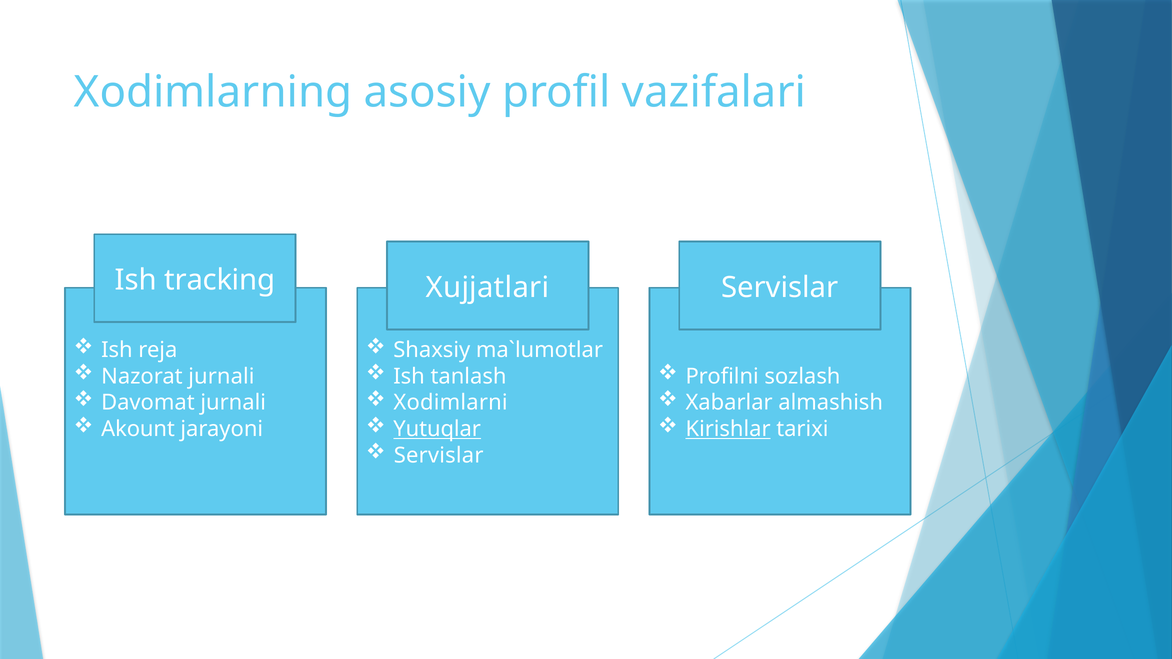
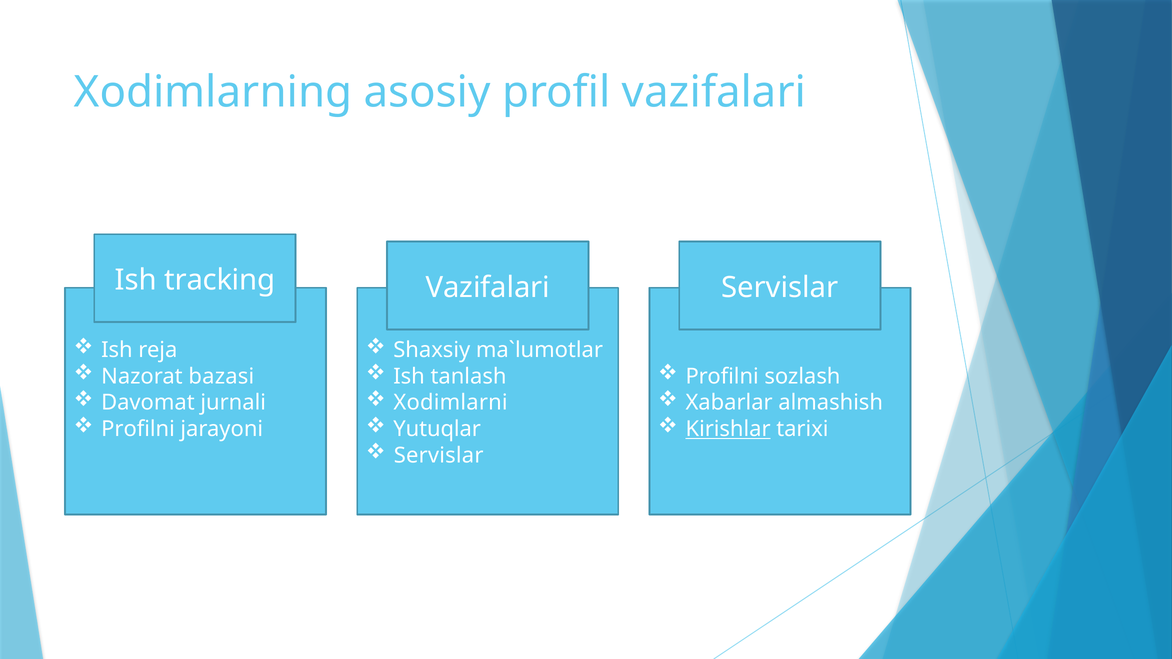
Xujjatlari at (488, 288): Xujjatlari -> Vazifalari
Nazorat jurnali: jurnali -> bazasi
Akount at (138, 429): Akount -> Profilni
Yutuqlar underline: present -> none
